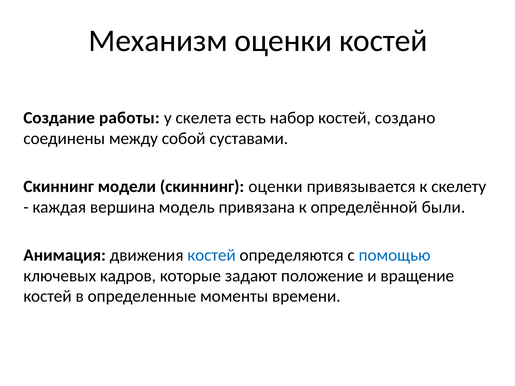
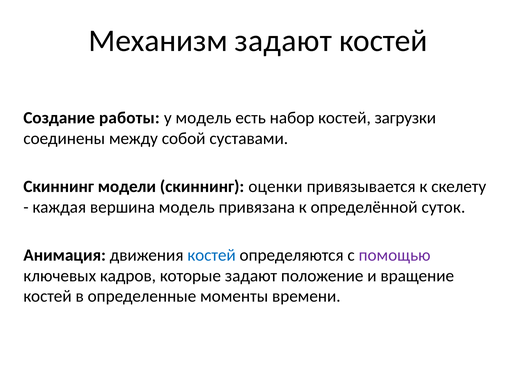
Механизм оценки: оценки -> задают
у скелета: скелета -> модель
создано: создано -> загрузки
были: были -> суток
помощью colour: blue -> purple
